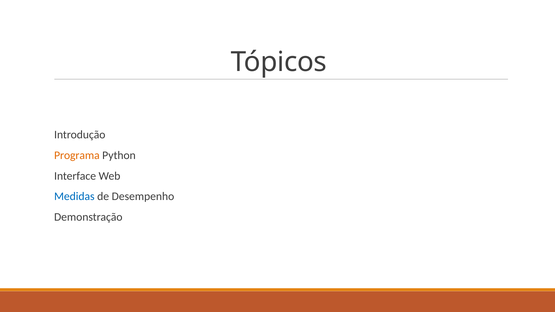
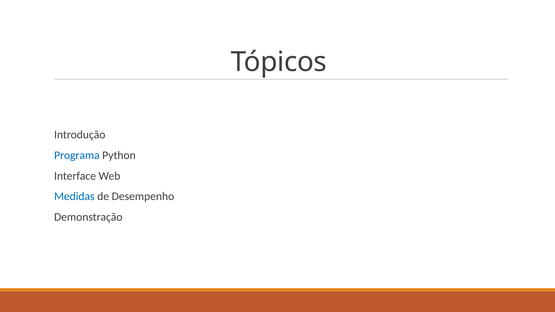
Programa colour: orange -> blue
